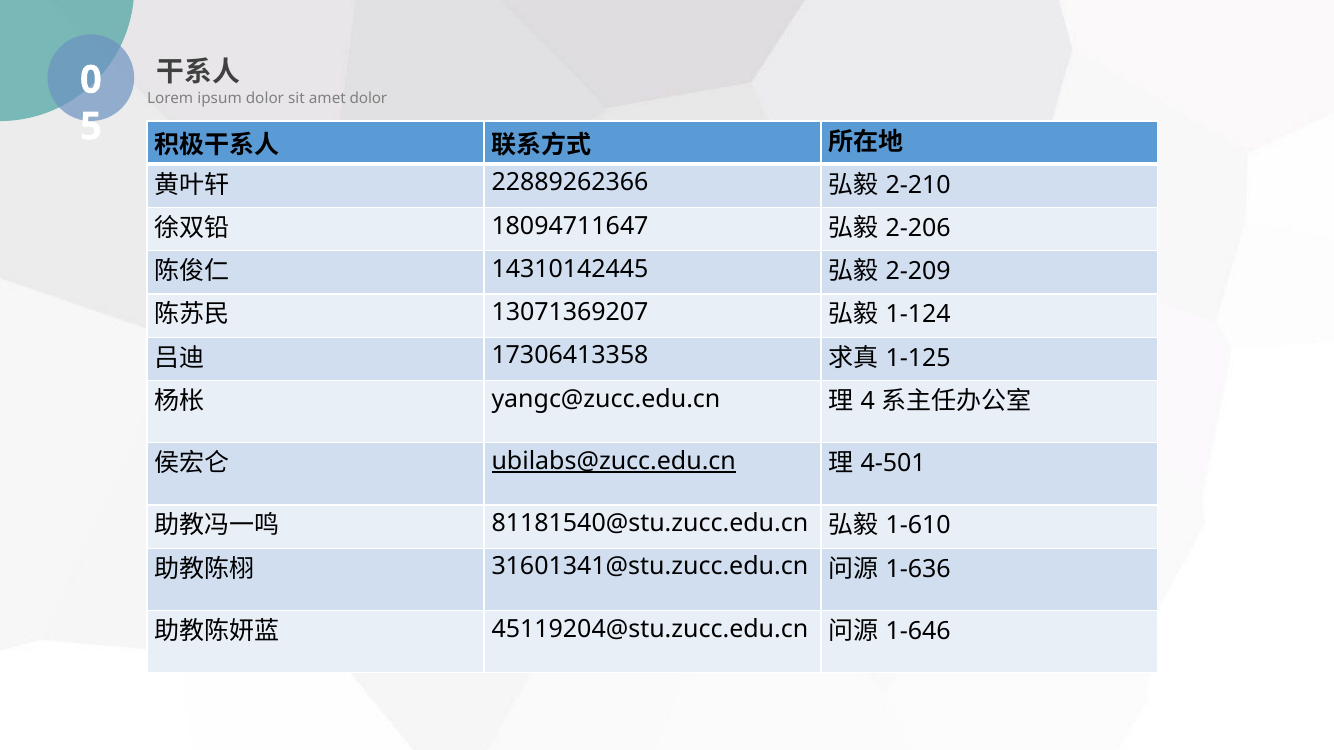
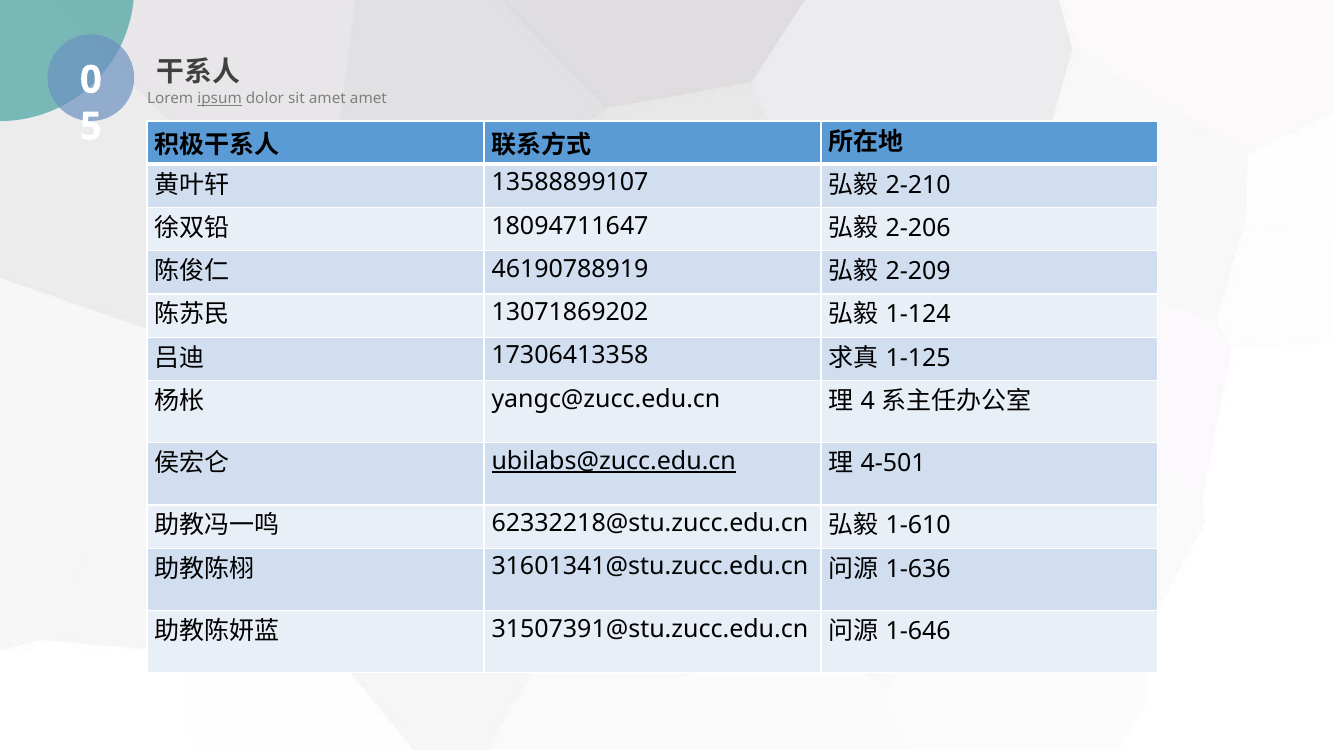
ipsum underline: none -> present
amet dolor: dolor -> amet
22889262366: 22889262366 -> 13588899107
14310142445: 14310142445 -> 46190788919
13071369207: 13071369207 -> 13071869202
81181540@stu.zucc.edu.cn: 81181540@stu.zucc.edu.cn -> 62332218@stu.zucc.edu.cn
45119204@stu.zucc.edu.cn: 45119204@stu.zucc.edu.cn -> 31507391@stu.zucc.edu.cn
